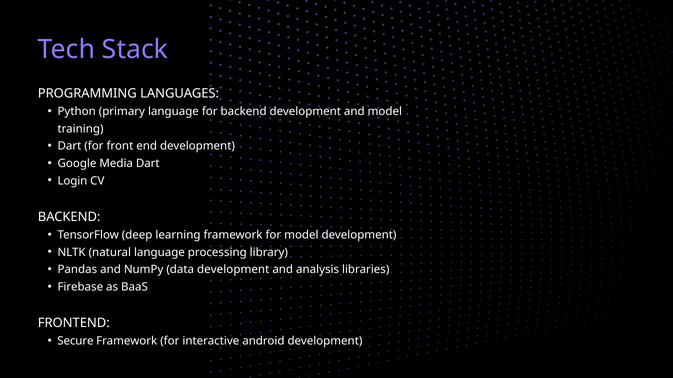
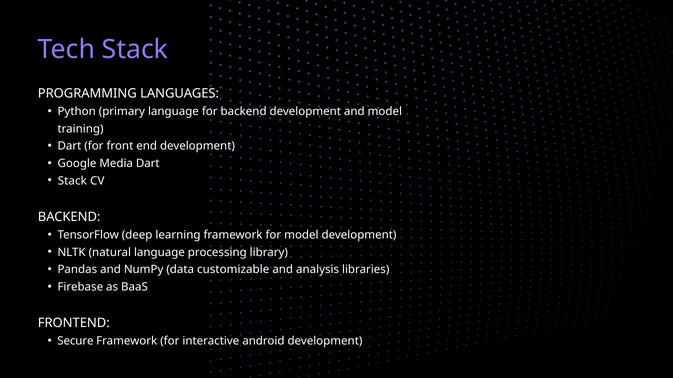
Login at (72, 181): Login -> Stack
data development: development -> customizable
